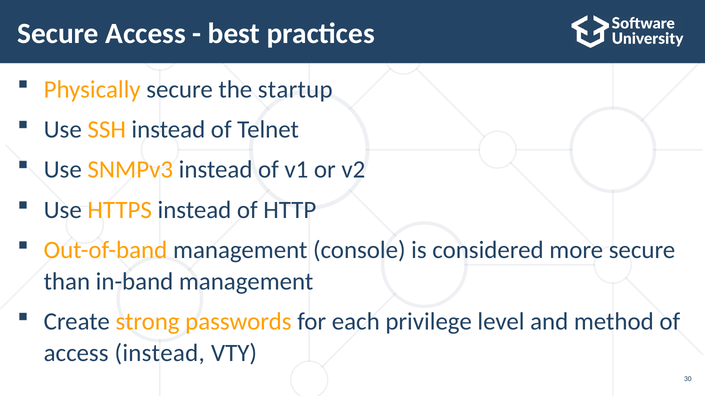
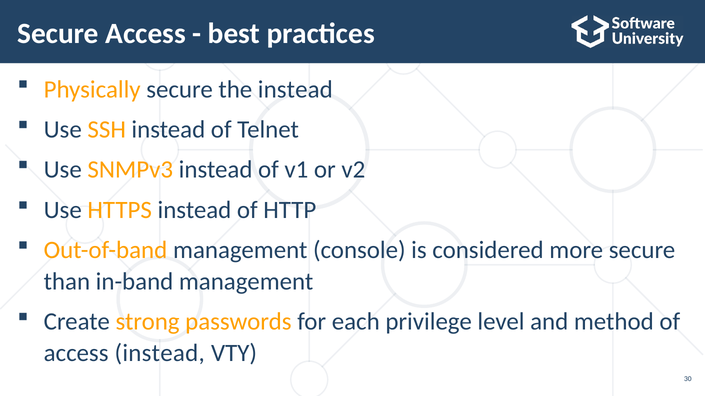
the startup: startup -> instead
